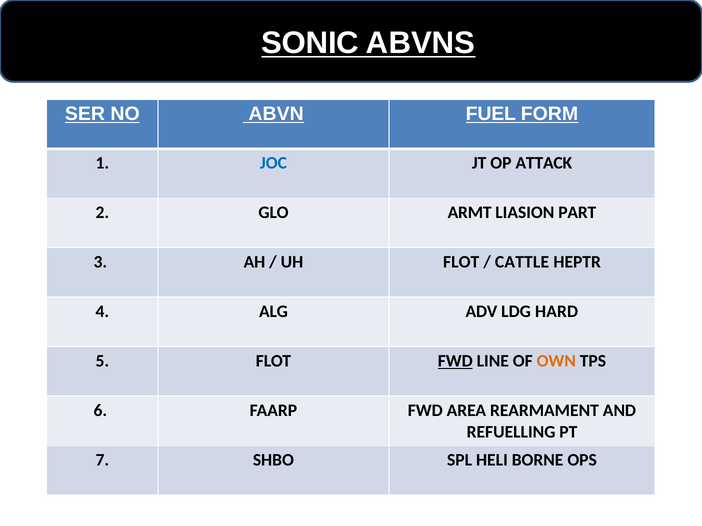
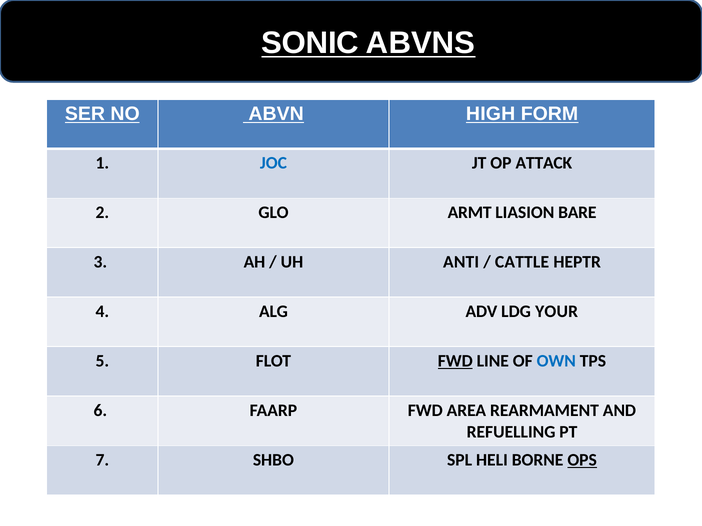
FUEL: FUEL -> HIGH
PART: PART -> BARE
UH FLOT: FLOT -> ANTI
HARD: HARD -> YOUR
OWN colour: orange -> blue
OPS underline: none -> present
